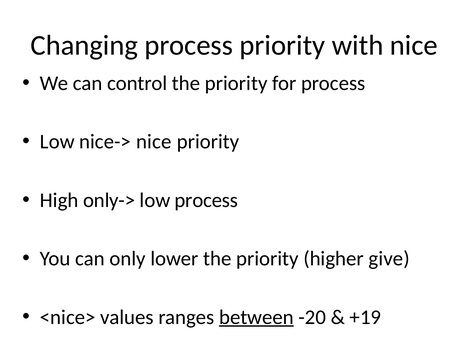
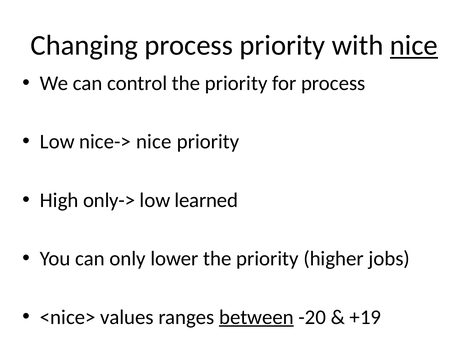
nice at (414, 45) underline: none -> present
low process: process -> learned
give: give -> jobs
